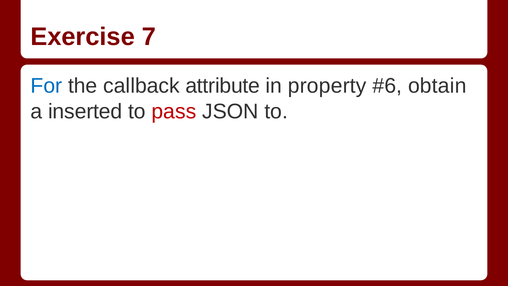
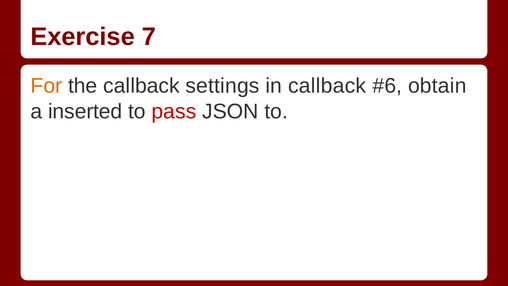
For colour: blue -> orange
attribute: attribute -> settings
in property: property -> callback
